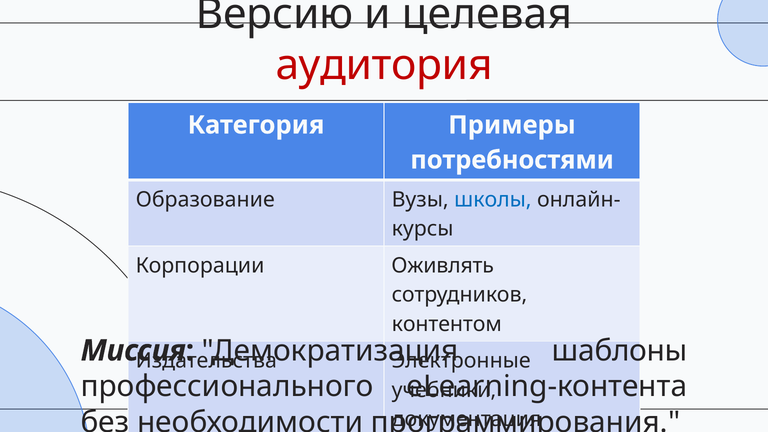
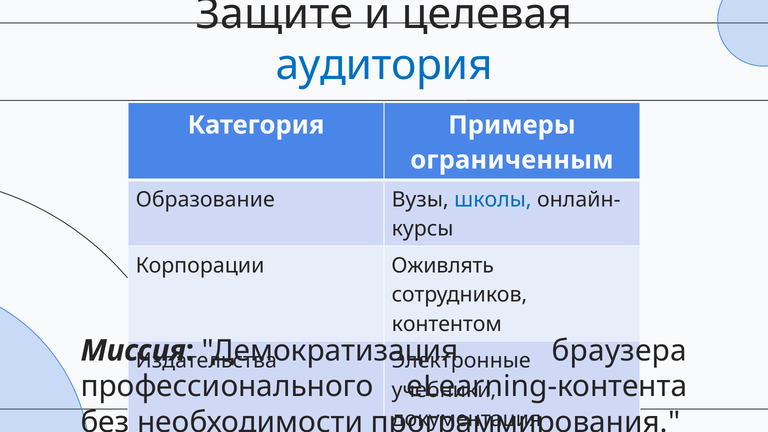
Версию: Версию -> Защите
аудитория colour: red -> blue
потребностями: потребностями -> ограниченным
шаблоны: шаблоны -> браузера
